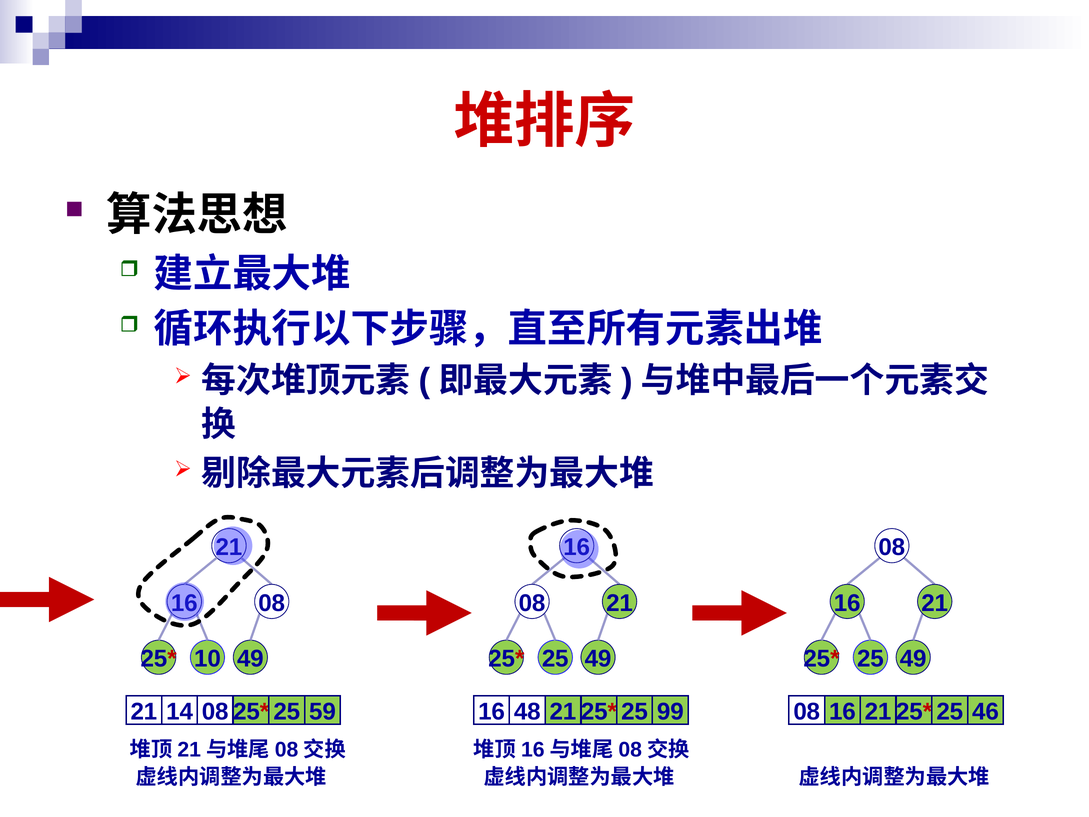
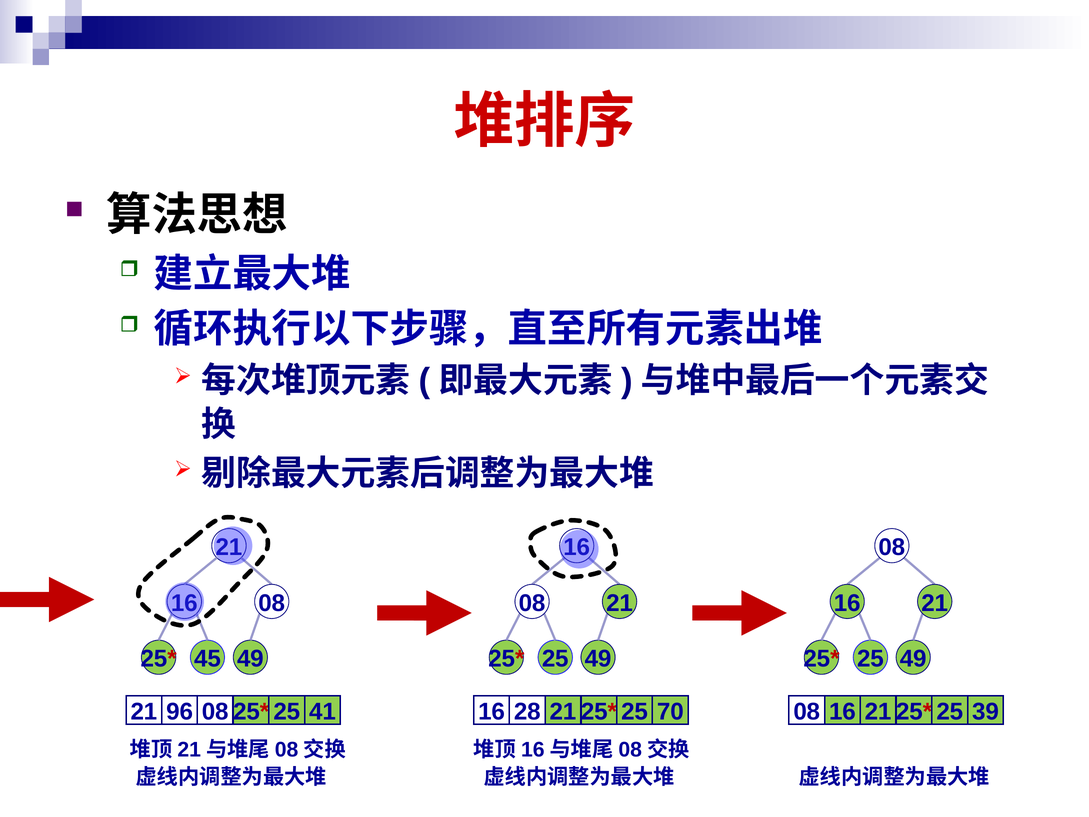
10: 10 -> 45
14: 14 -> 96
59: 59 -> 41
48: 48 -> 28
99: 99 -> 70
46: 46 -> 39
